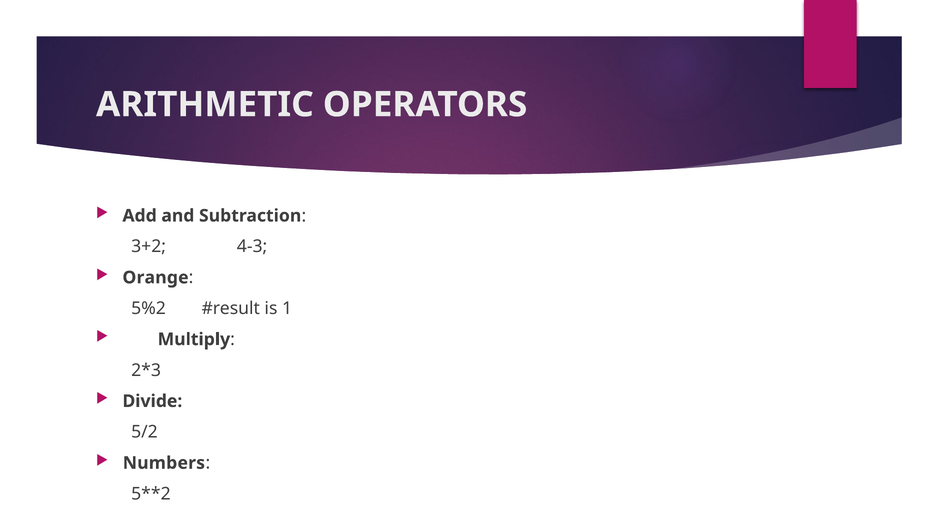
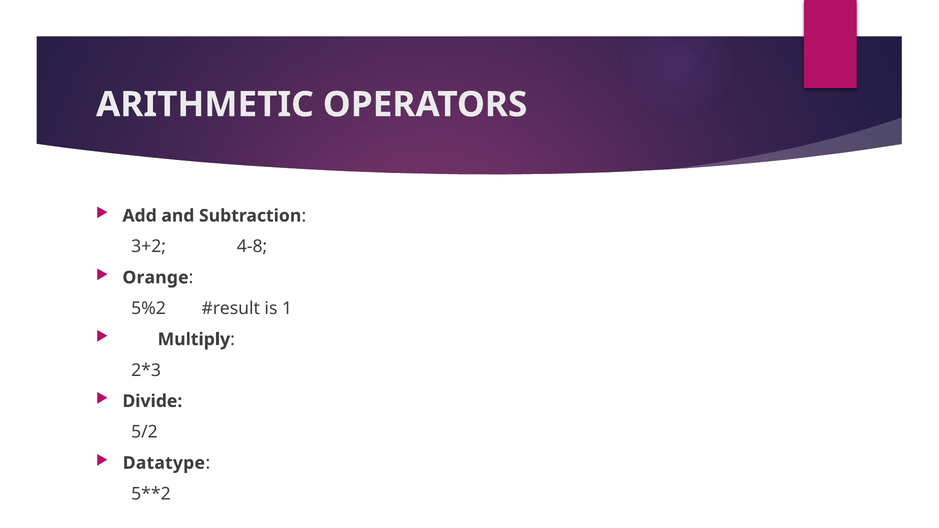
4-3: 4-3 -> 4-8
Numbers: Numbers -> Datatype
